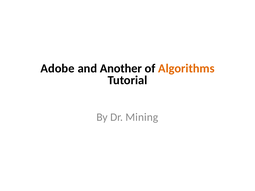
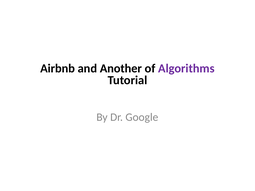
Adobe: Adobe -> Airbnb
Algorithms colour: orange -> purple
Mining: Mining -> Google
